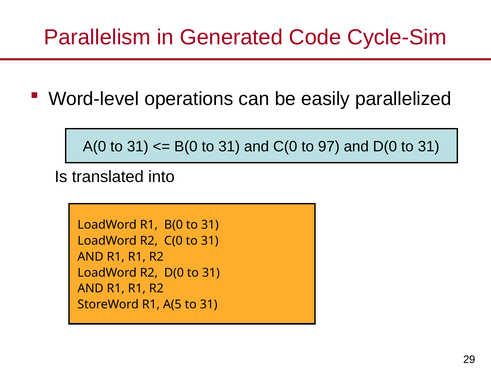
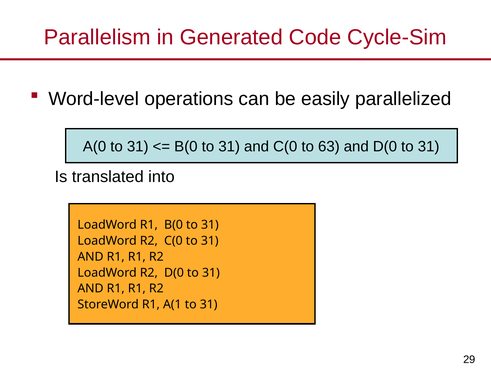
97: 97 -> 63
A(5: A(5 -> A(1
